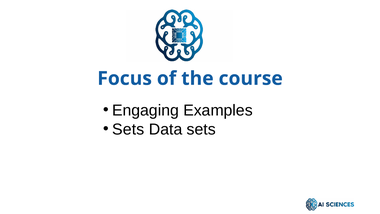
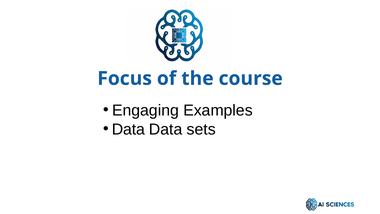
Sets at (128, 129): Sets -> Data
